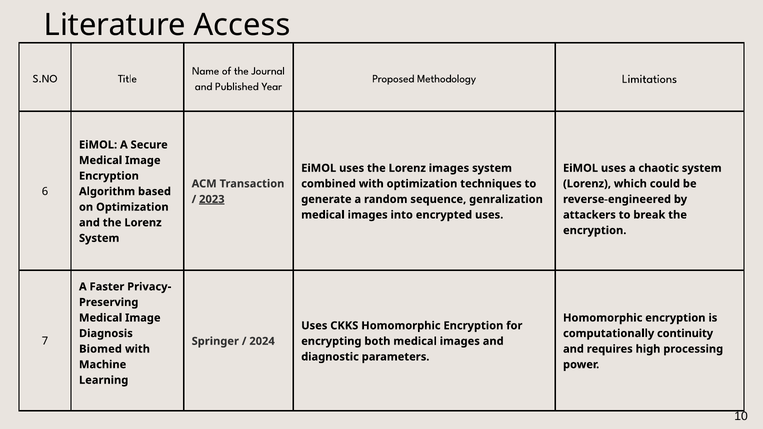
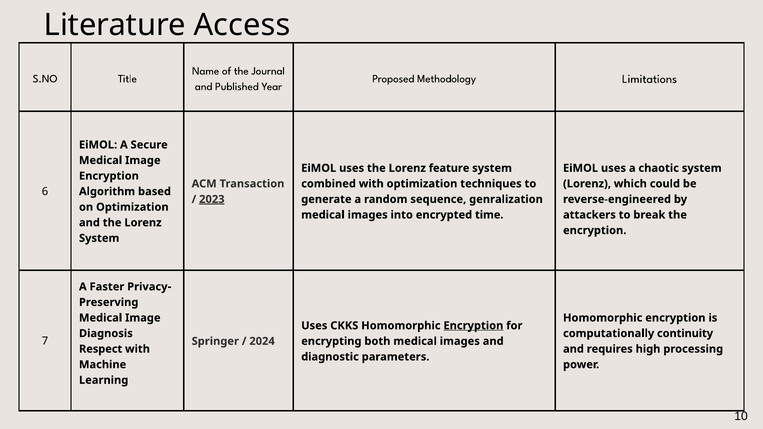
Lorenz images: images -> feature
encrypted uses: uses -> time
Encryption at (473, 326) underline: none -> present
Biomed: Biomed -> Respect
